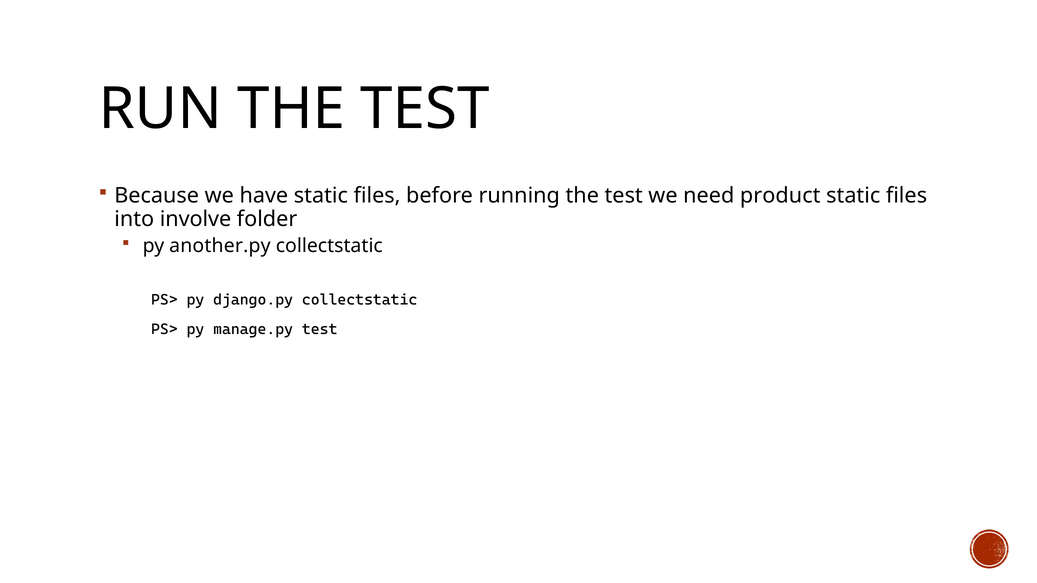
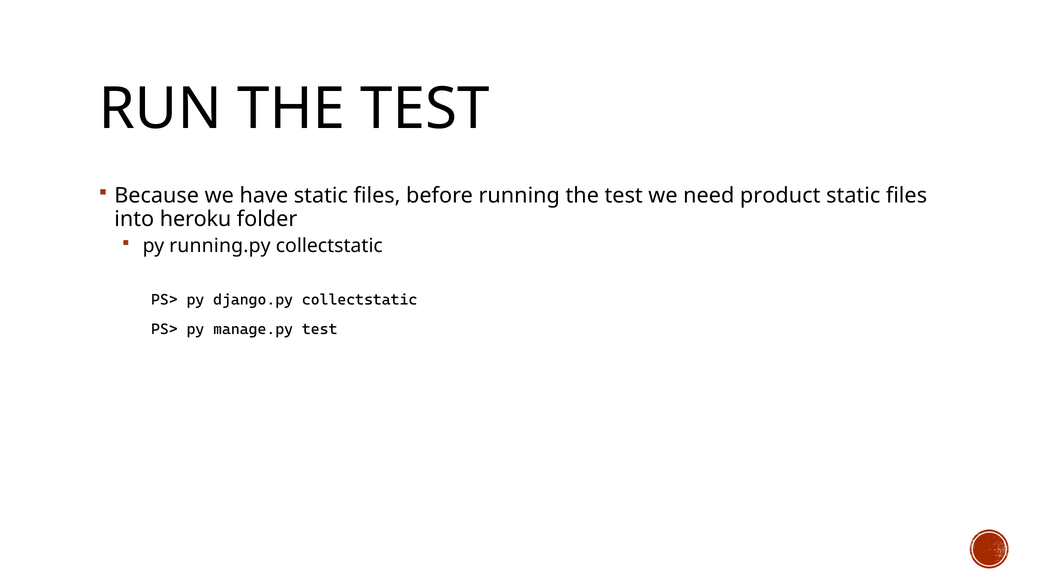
involve: involve -> heroku
another.py: another.py -> running.py
